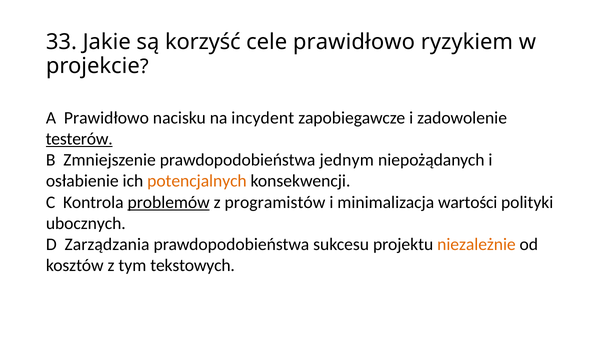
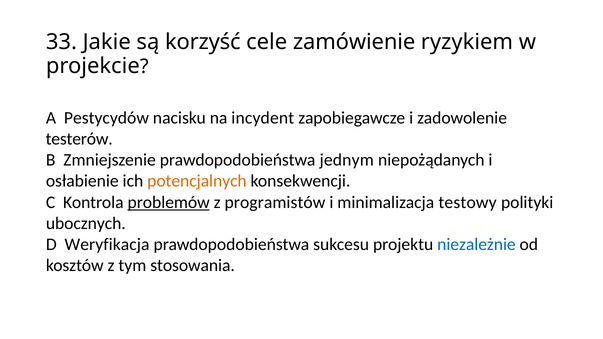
cele prawidłowo: prawidłowo -> zamówienie
A Prawidłowo: Prawidłowo -> Pestycydów
testerów underline: present -> none
wartości: wartości -> testowy
Zarządzania: Zarządzania -> Weryfikacja
niezależnie colour: orange -> blue
tekstowych: tekstowych -> stosowania
